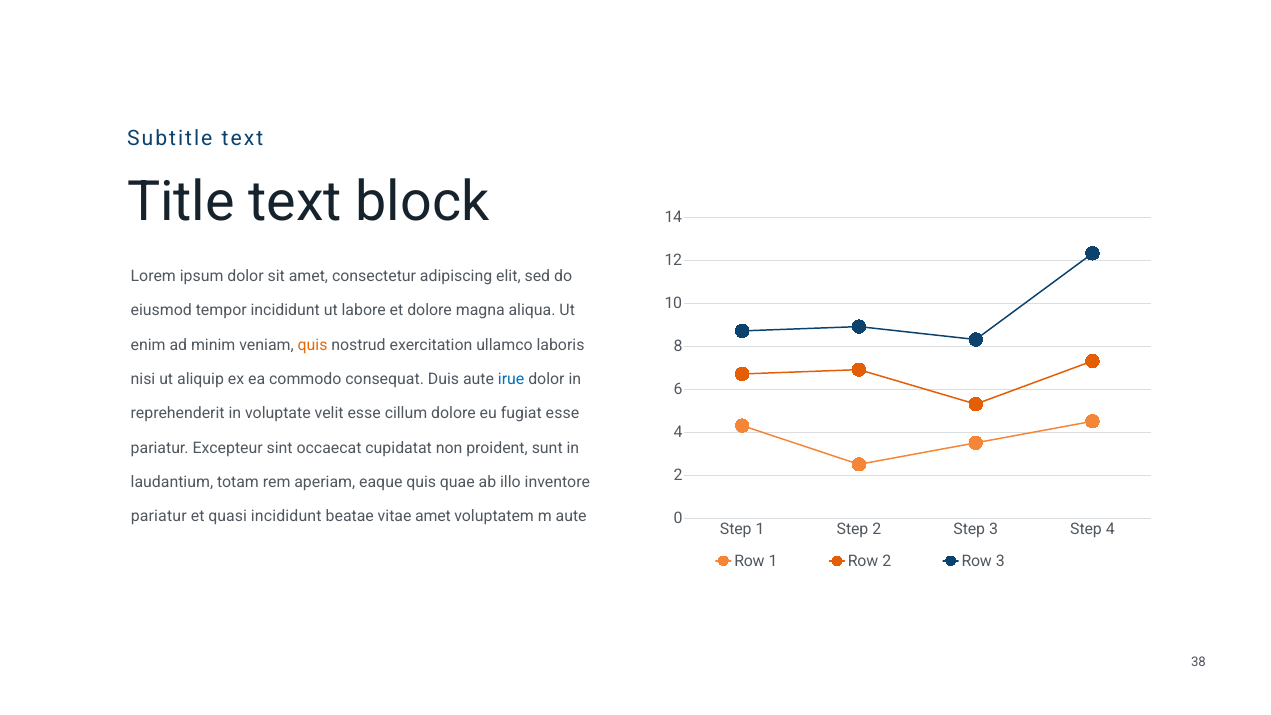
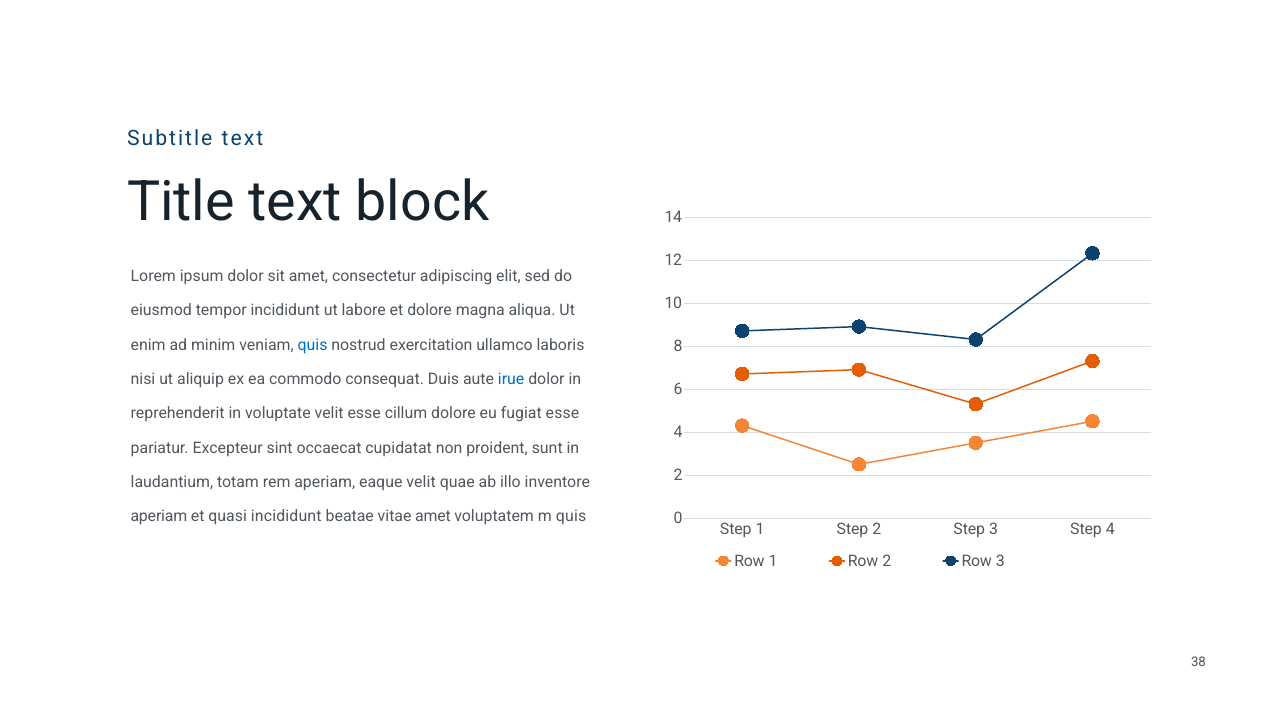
quis at (313, 345) colour: orange -> blue
eaque quis: quis -> velit
pariatur at (159, 516): pariatur -> aperiam
m aute: aute -> quis
